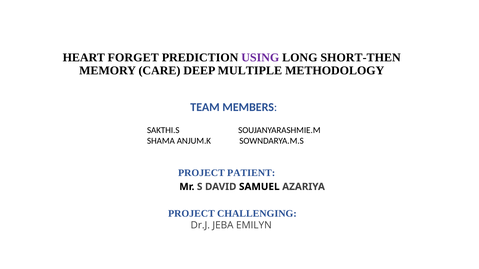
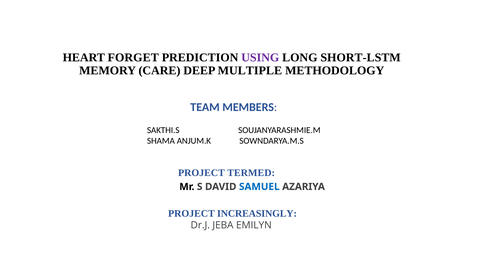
SHORT-THEN: SHORT-THEN -> SHORT-LSTM
PATIENT: PATIENT -> TERMED
SAMUEL colour: black -> blue
CHALLENGING: CHALLENGING -> INCREASINGLY
